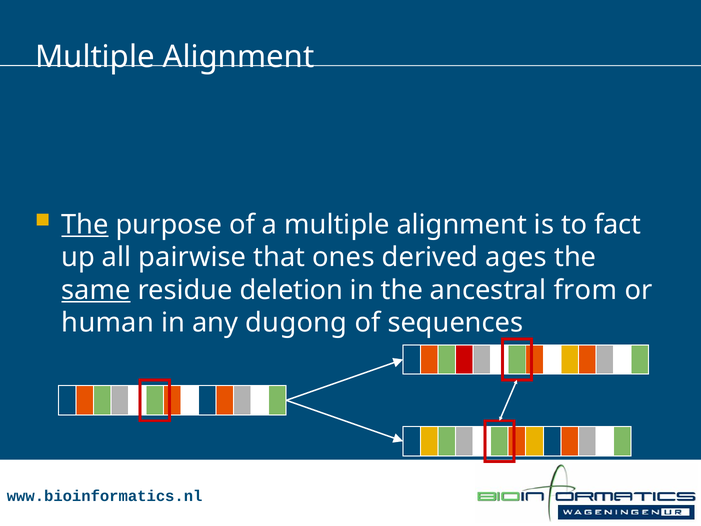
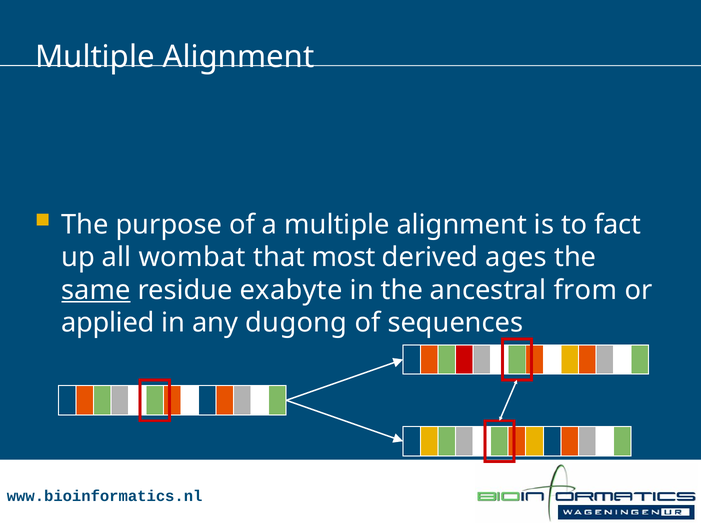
The at (85, 224) underline: present -> none
pairwise: pairwise -> wombat
ones: ones -> most
deletion: deletion -> exabyte
human: human -> applied
